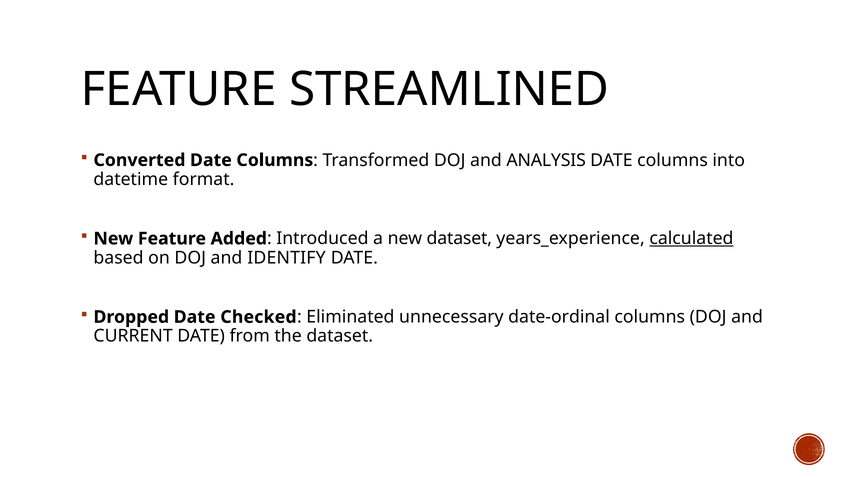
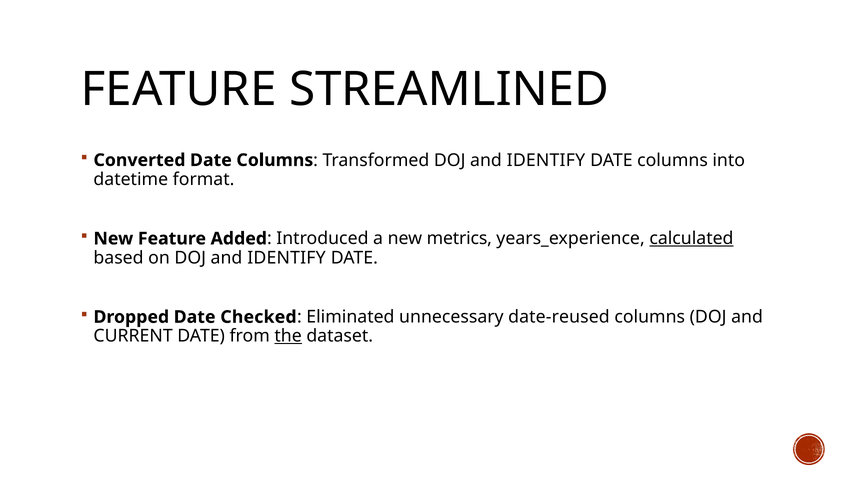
Transformed DOJ and ANALYSIS: ANALYSIS -> IDENTIFY
new dataset: dataset -> metrics
date-ordinal: date-ordinal -> date-reused
the underline: none -> present
